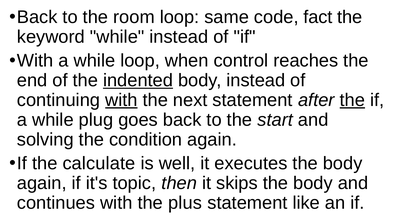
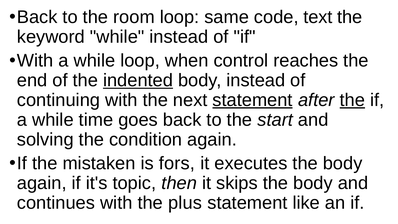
fact: fact -> text
with at (121, 100) underline: present -> none
statement at (253, 100) underline: none -> present
plug: plug -> time
calculate: calculate -> mistaken
well: well -> fors
